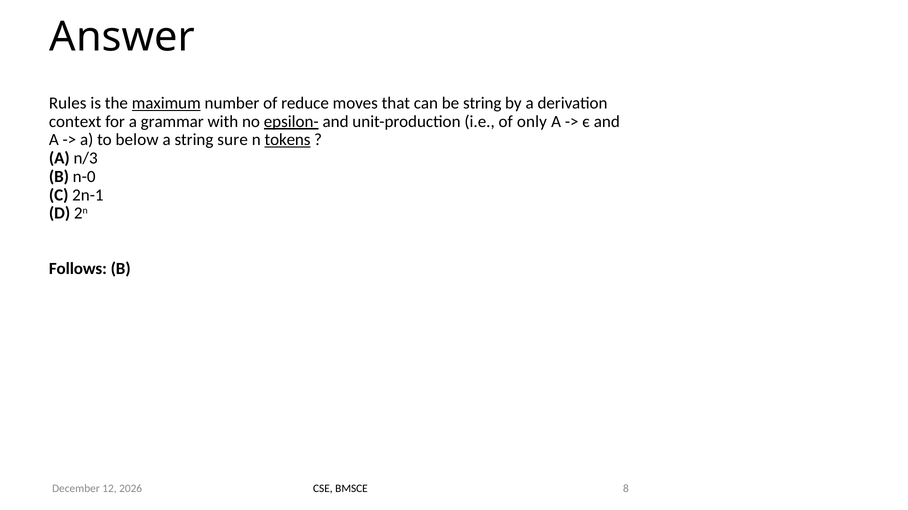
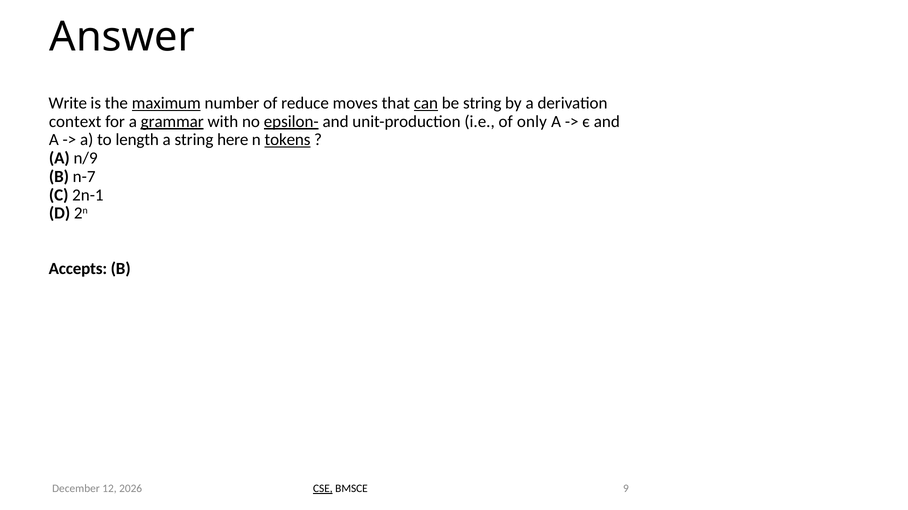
Rules: Rules -> Write
can underline: none -> present
grammar underline: none -> present
below: below -> length
sure: sure -> here
n/3: n/3 -> n/9
n-0: n-0 -> n-7
Follows: Follows -> Accepts
CSE underline: none -> present
8: 8 -> 9
